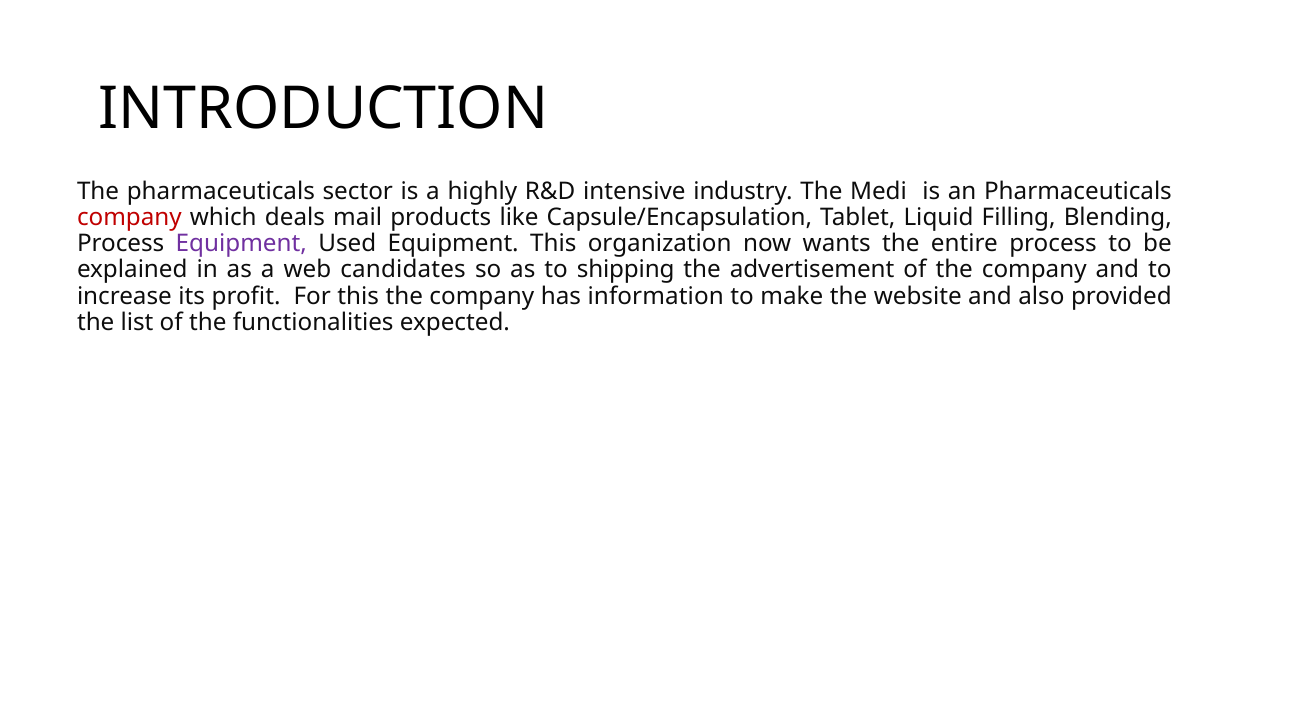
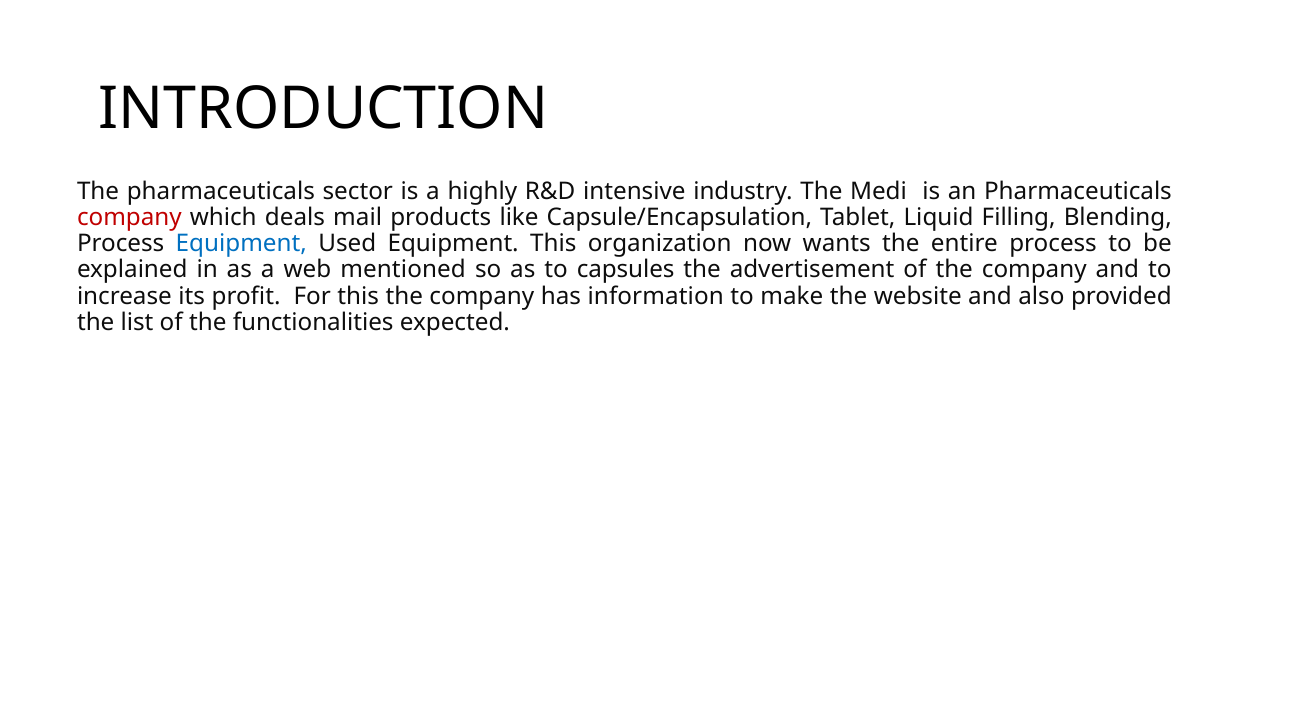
Equipment at (241, 244) colour: purple -> blue
candidates: candidates -> mentioned
shipping: shipping -> capsules
